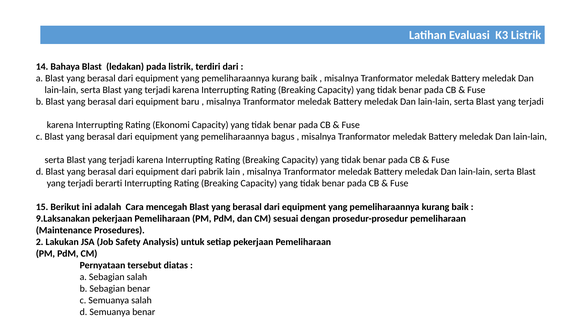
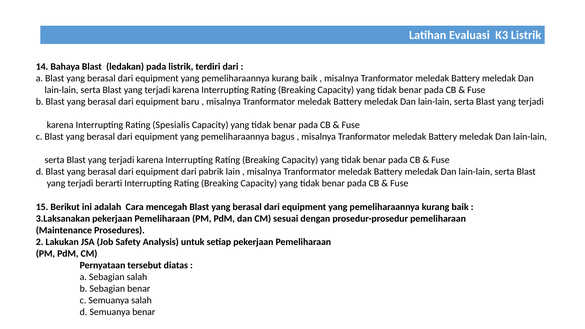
Ekonomi: Ekonomi -> Spesialis
9.Laksanakan: 9.Laksanakan -> 3.Laksanakan
